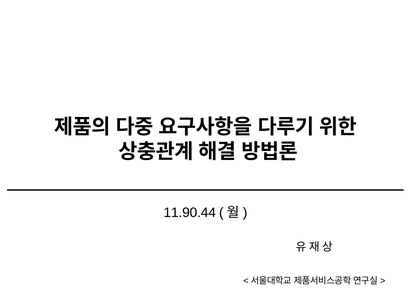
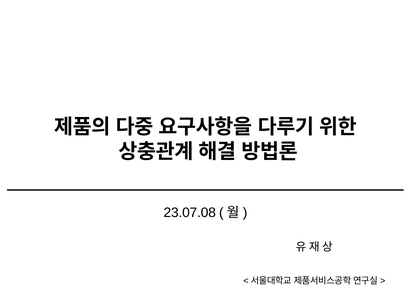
11.90.44: 11.90.44 -> 23.07.08
